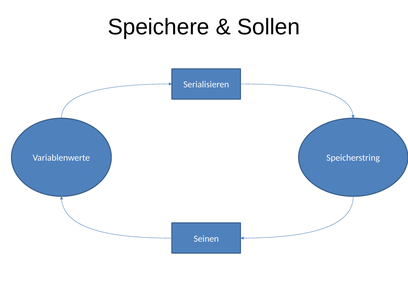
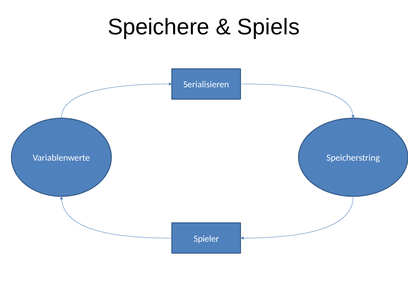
Sollen: Sollen -> Spiels
Seinen: Seinen -> Spieler
